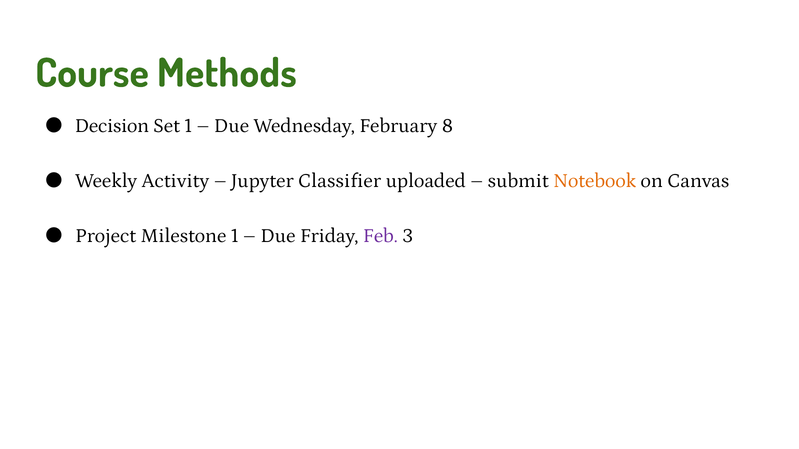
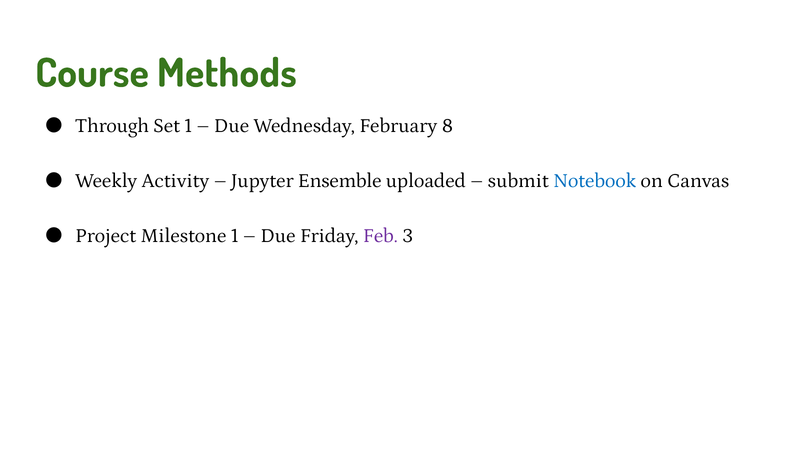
Decision: Decision -> Through
Classifier: Classifier -> Ensemble
Notebook colour: orange -> blue
